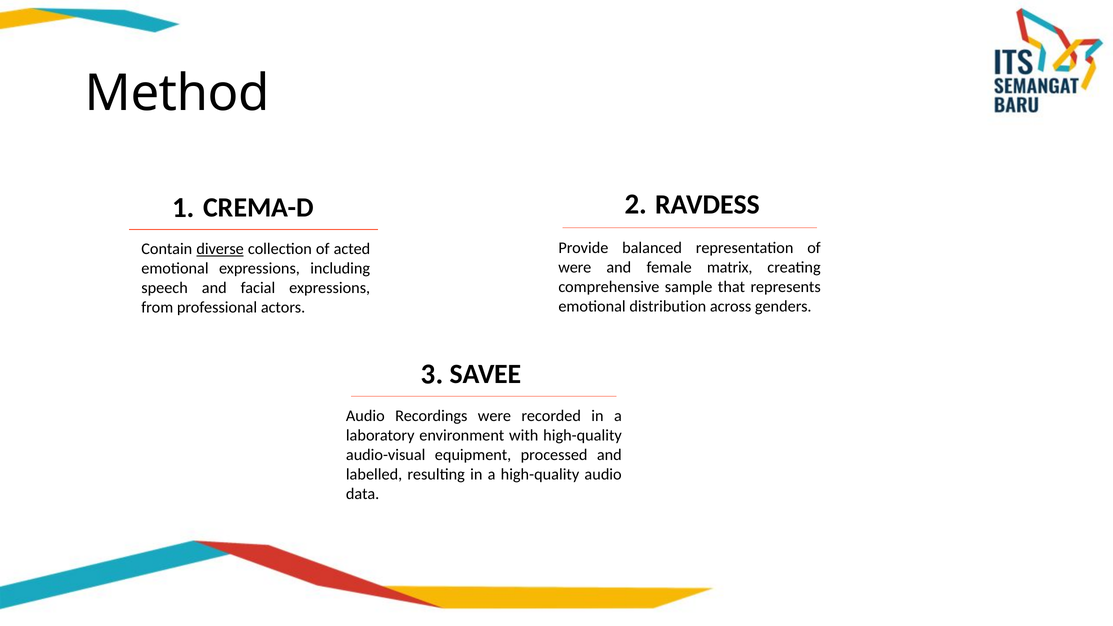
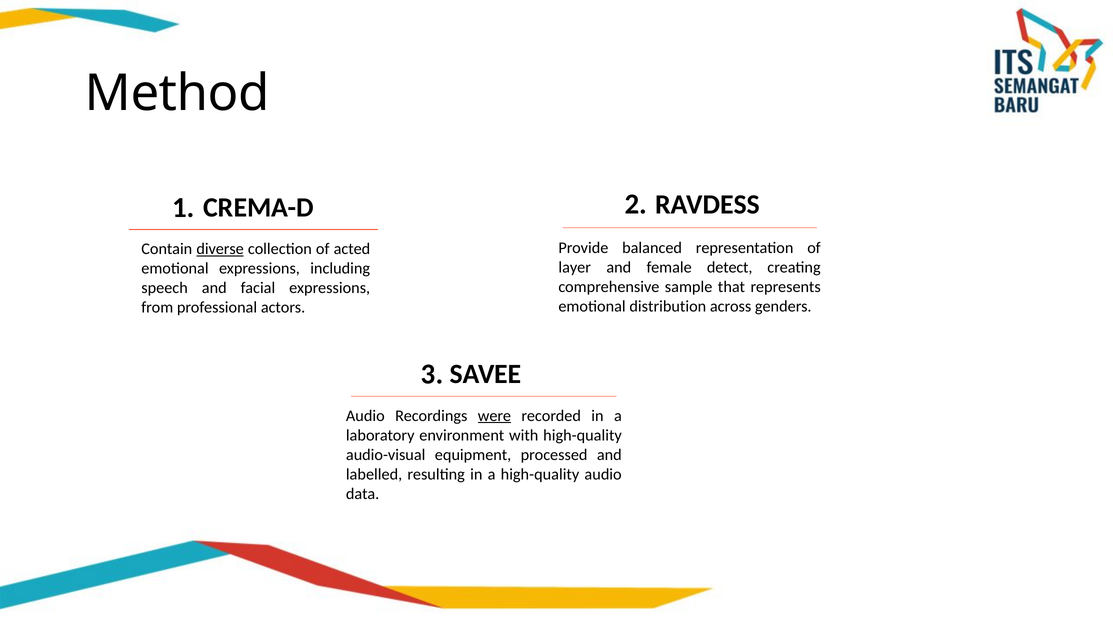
were at (575, 267): were -> layer
matrix: matrix -> detect
were at (494, 416) underline: none -> present
